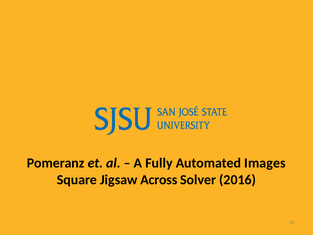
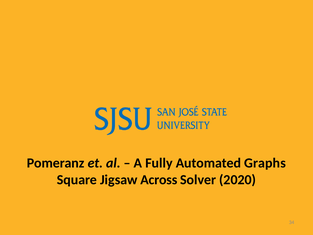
Images: Images -> Graphs
2016: 2016 -> 2020
